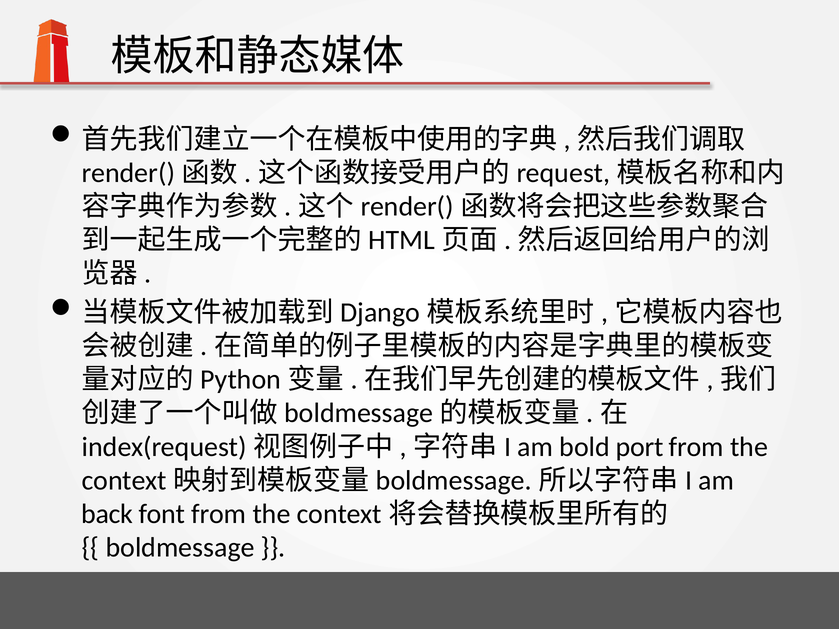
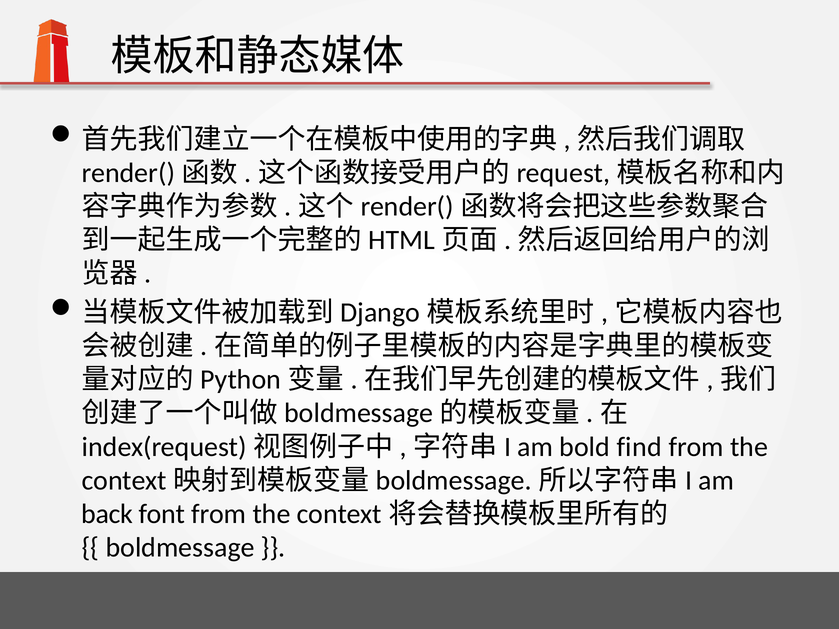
port: port -> find
